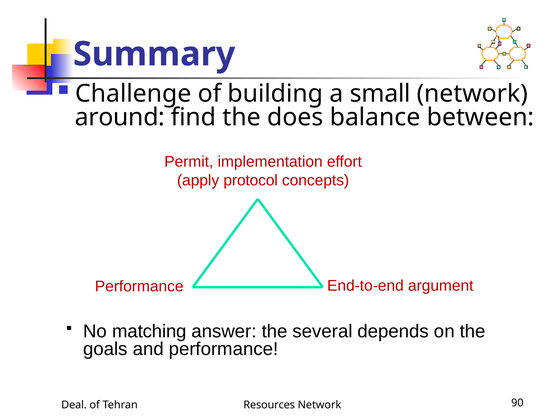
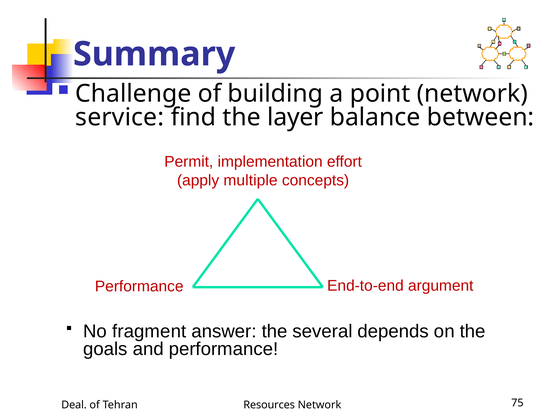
small: small -> point
around: around -> service
does: does -> layer
protocol: protocol -> multiple
matching: matching -> fragment
90: 90 -> 75
